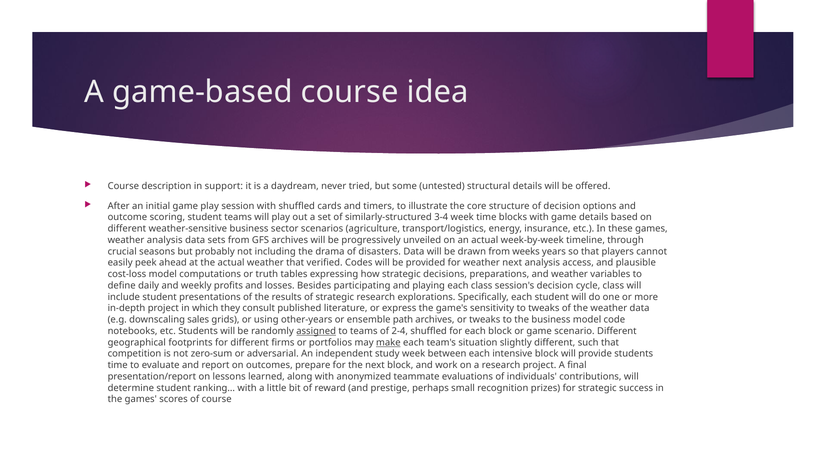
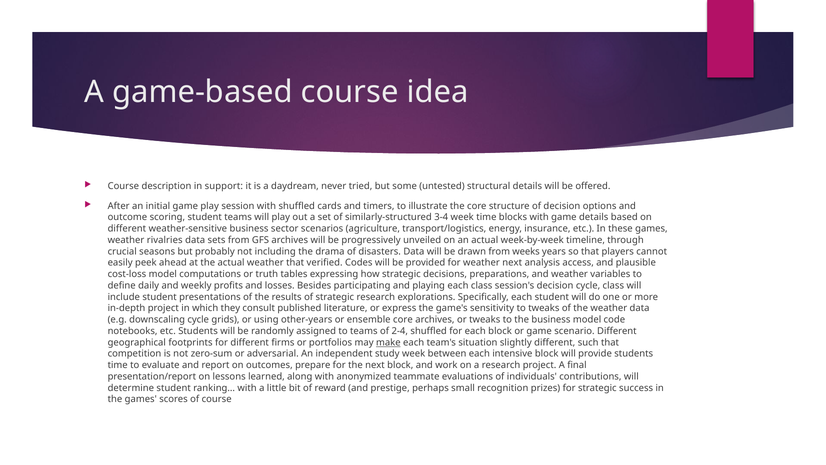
weather analysis: analysis -> rivalries
downscaling sales: sales -> cycle
ensemble path: path -> core
assigned underline: present -> none
